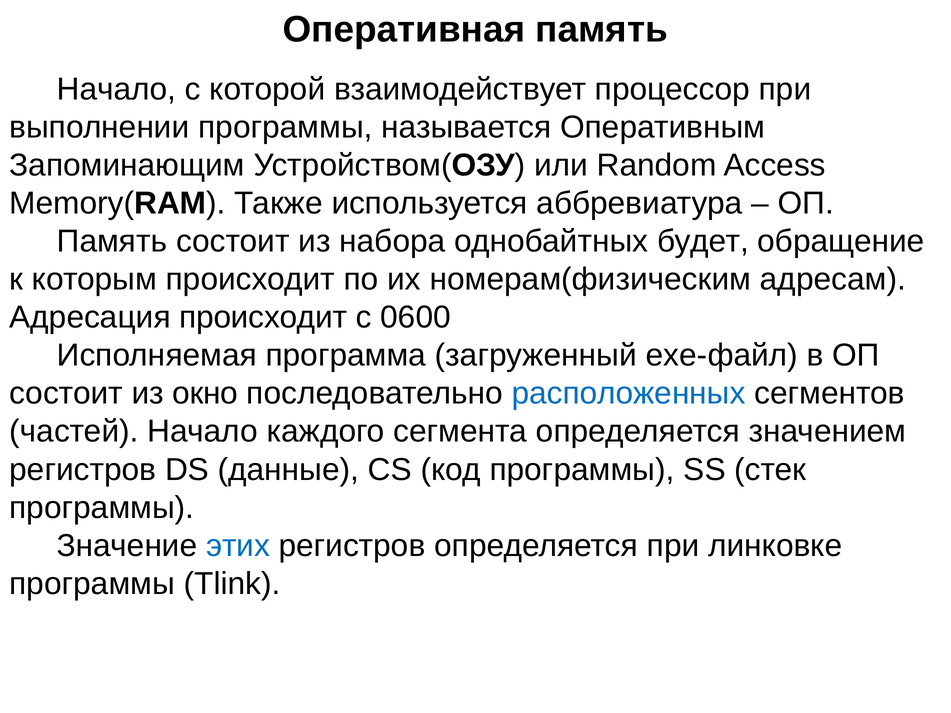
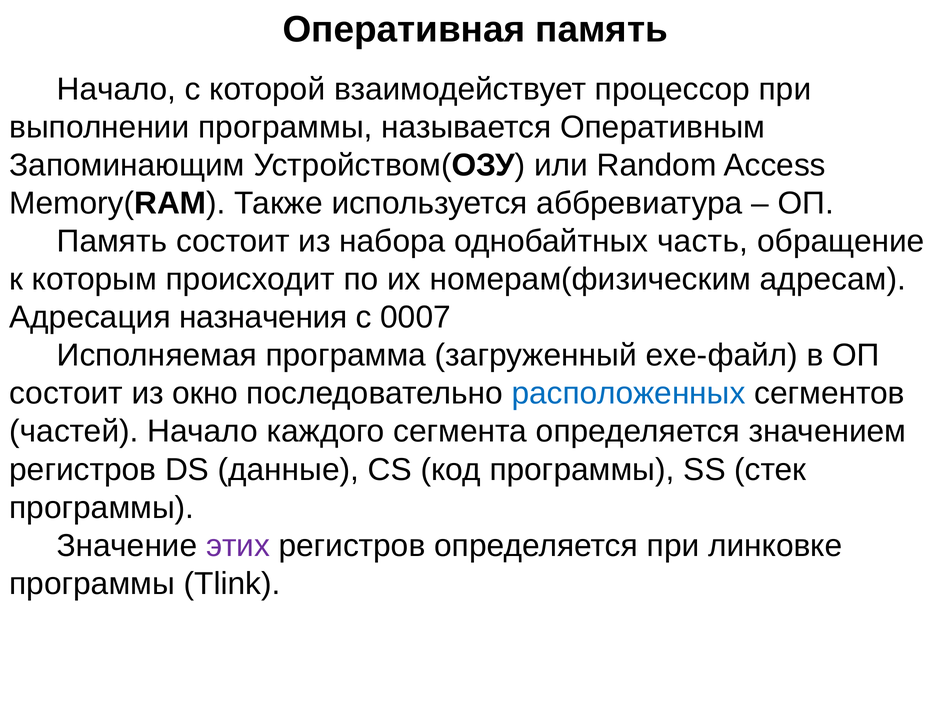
будет: будет -> часть
Адресация происходит: происходит -> назначения
0600: 0600 -> 0007
этих colour: blue -> purple
